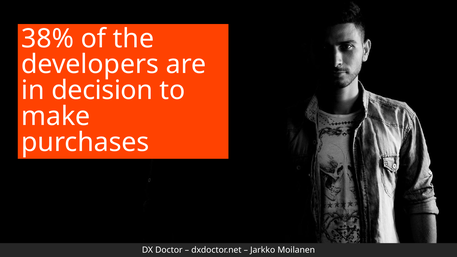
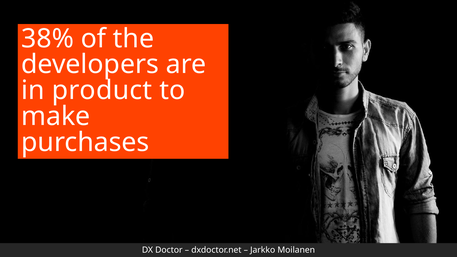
decision: decision -> product
